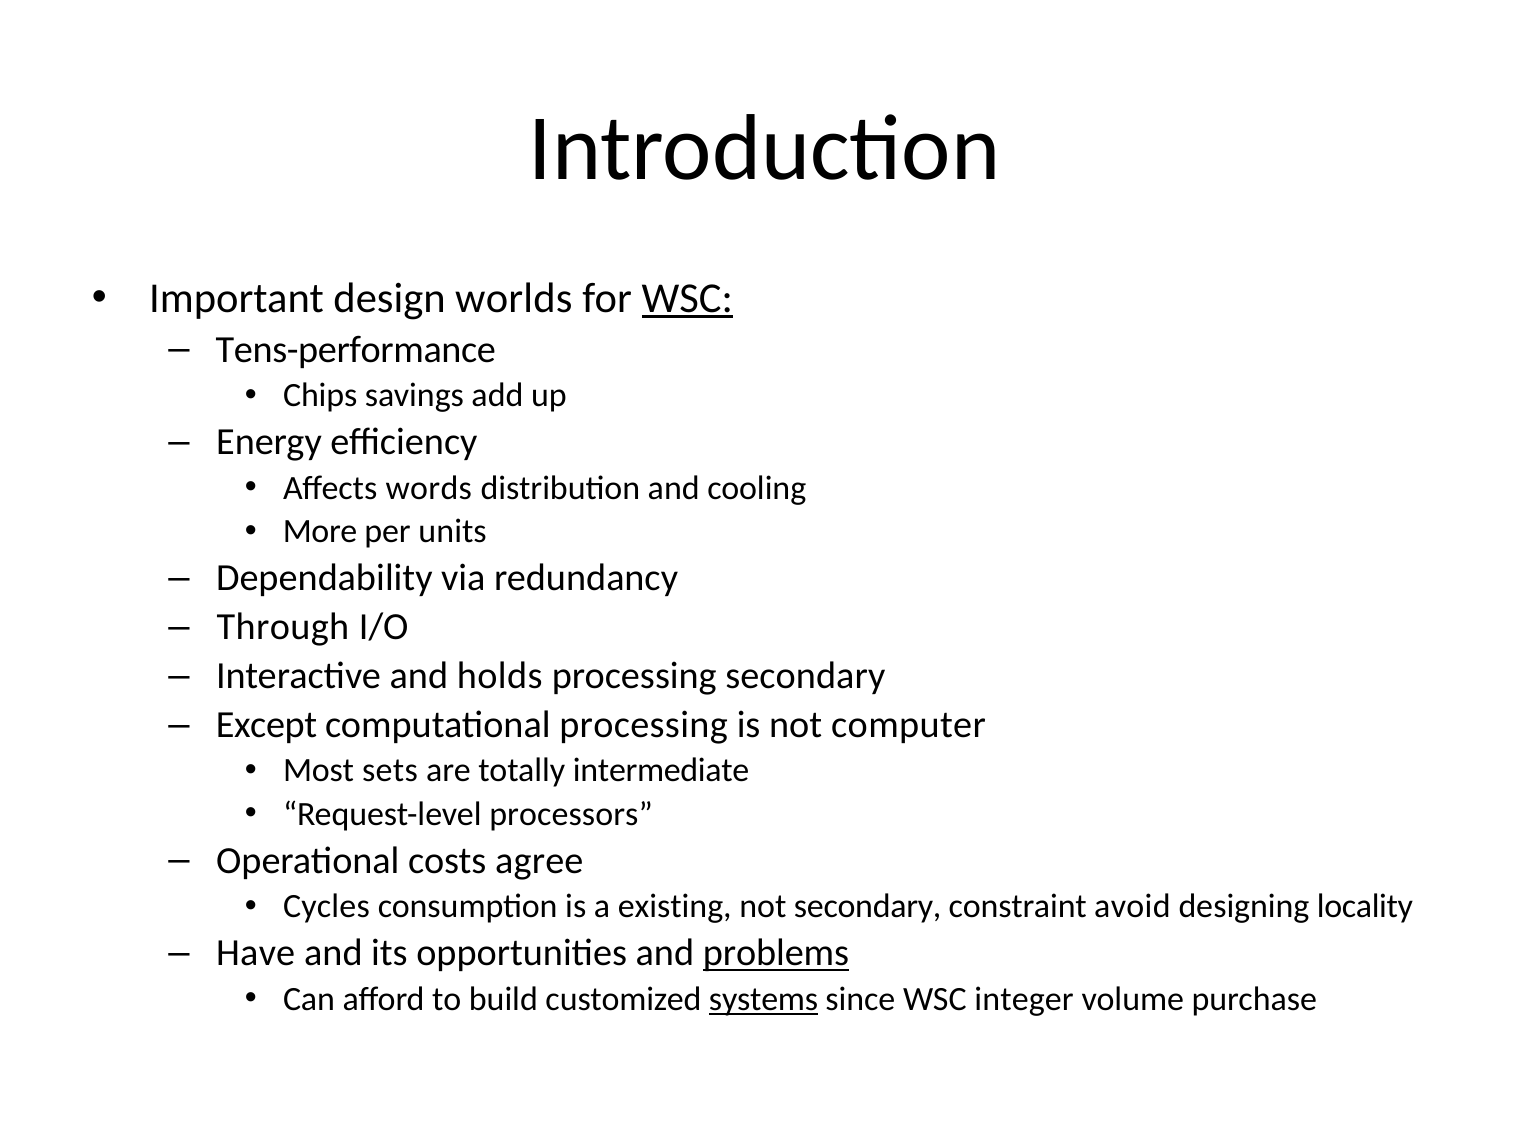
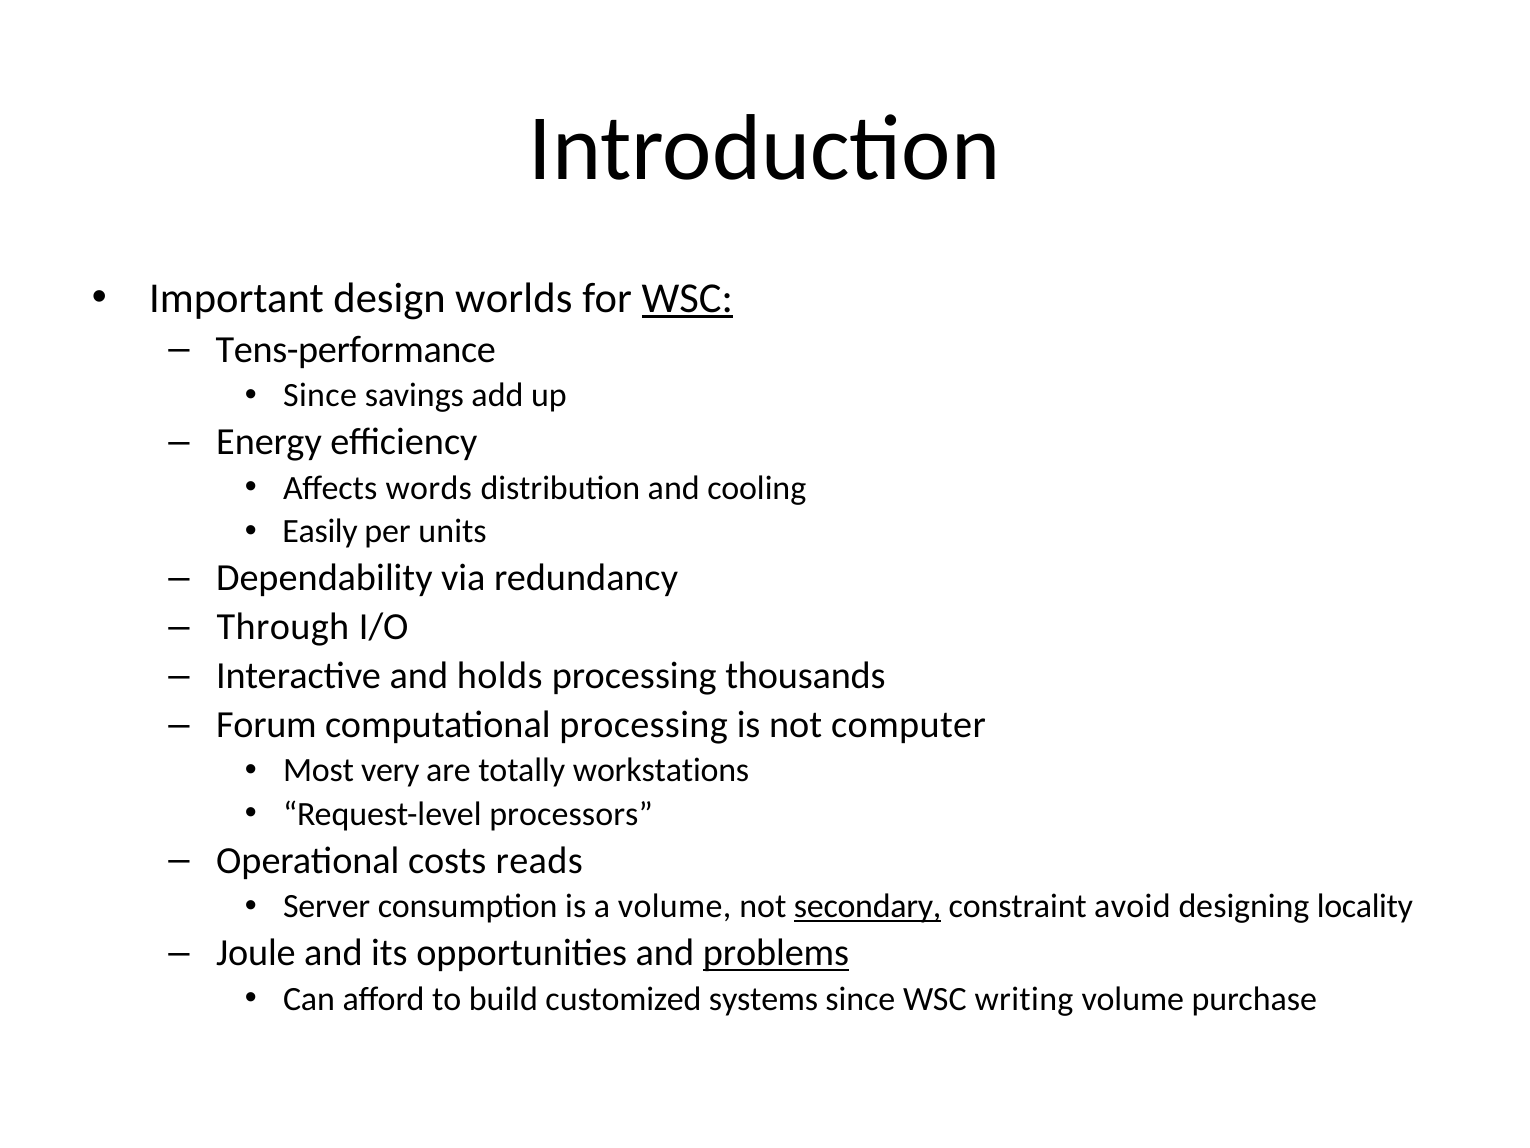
Chips at (320, 395): Chips -> Since
More: More -> Easily
processing secondary: secondary -> thousands
Except: Except -> Forum
sets: sets -> very
intermediate: intermediate -> workstations
agree: agree -> reads
Cycles: Cycles -> Server
a existing: existing -> volume
secondary at (868, 906) underline: none -> present
Have: Have -> Joule
systems underline: present -> none
integer: integer -> writing
